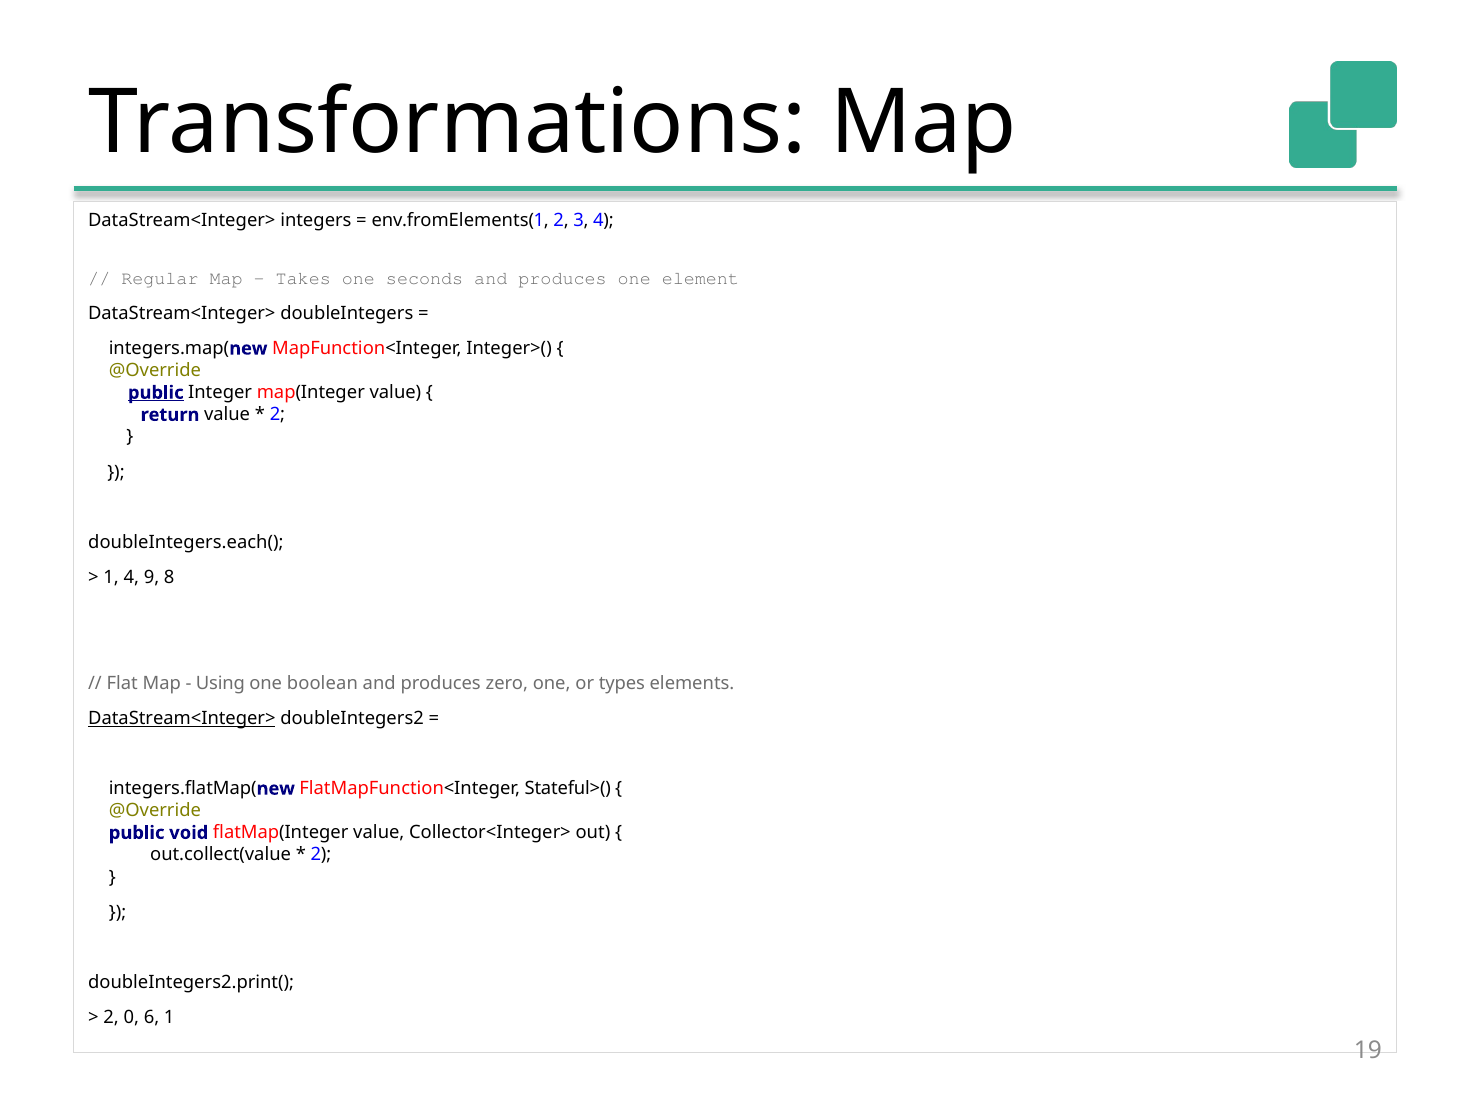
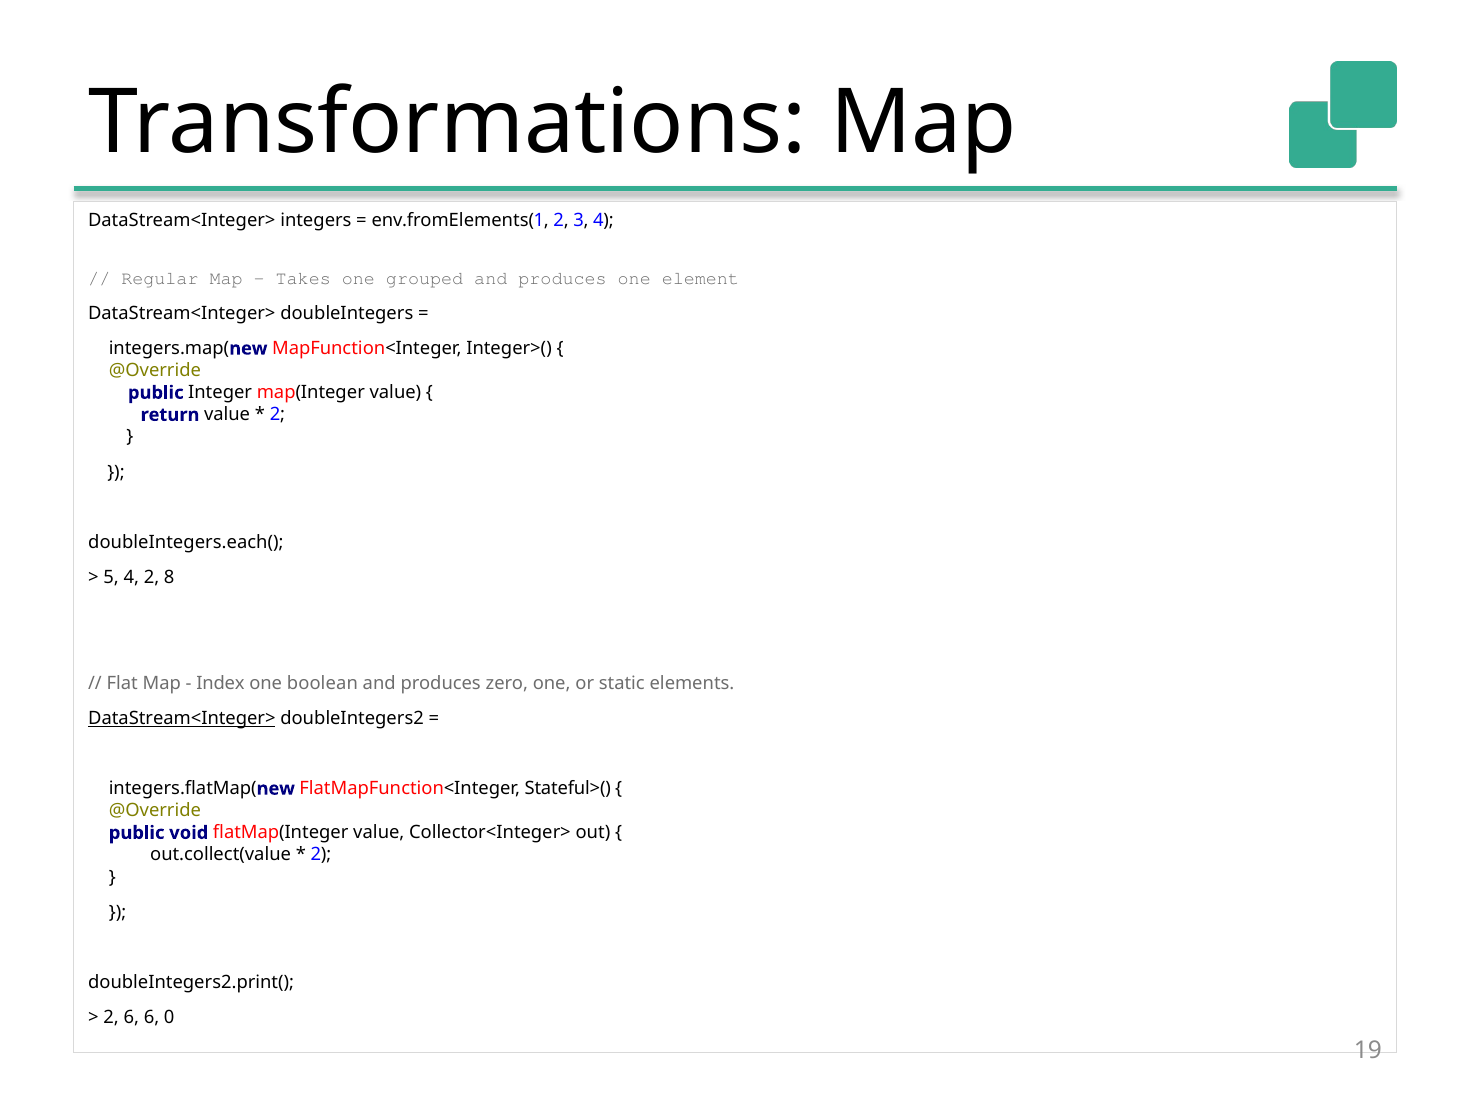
seconds: seconds -> grouped
public at (156, 393) underline: present -> none
1 at (111, 578): 1 -> 5
4 9: 9 -> 2
Using: Using -> Index
types: types -> static
2 0: 0 -> 6
6 1: 1 -> 0
